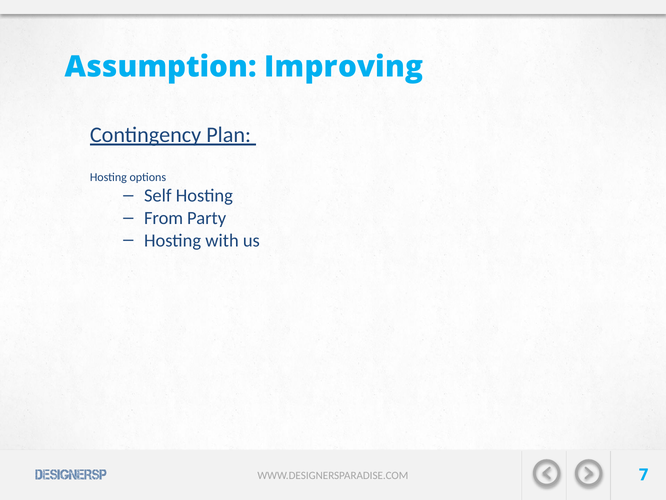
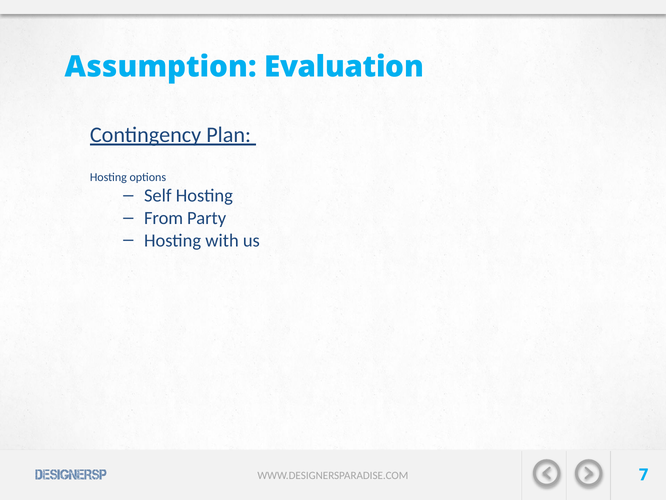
Improving: Improving -> Evaluation
